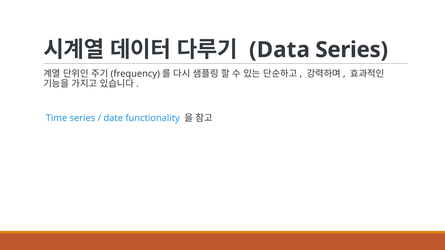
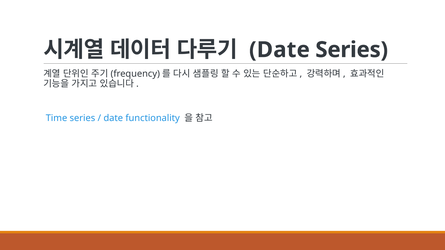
Data at (279, 50): Data -> Date
